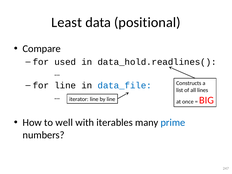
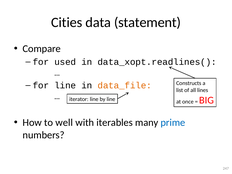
Least: Least -> Cities
positional: positional -> statement
data_hold.readlines(: data_hold.readlines( -> data_xopt.readlines(
data_file colour: blue -> orange
